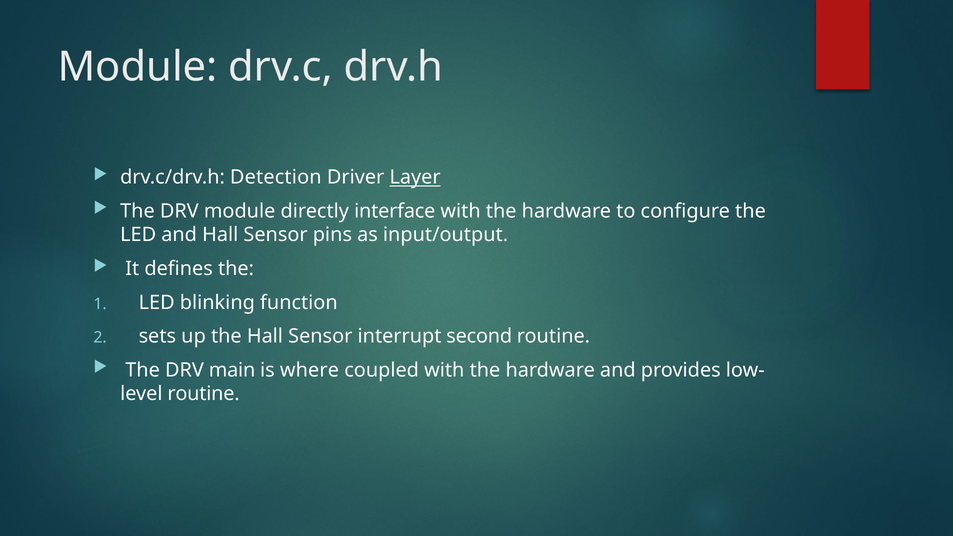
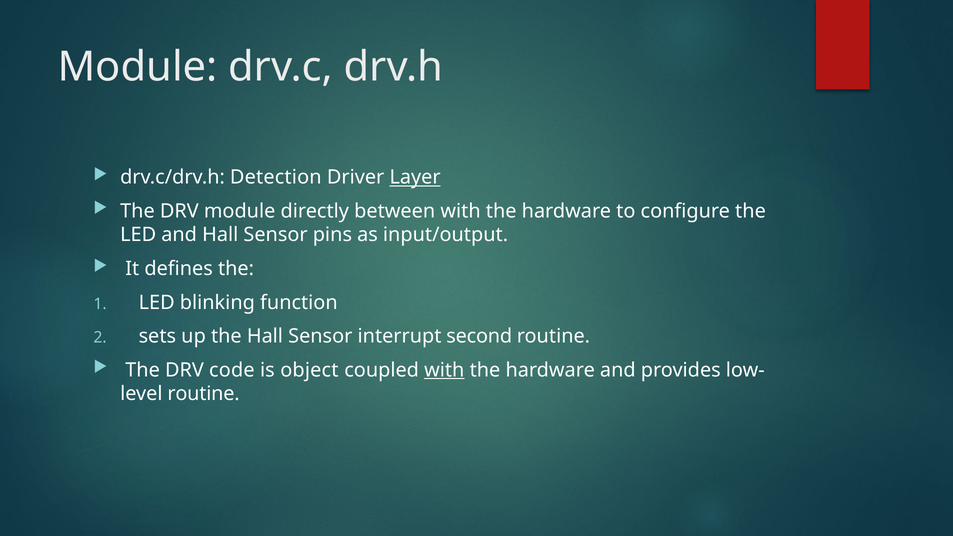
interface: interface -> between
main: main -> code
where: where -> object
with at (444, 370) underline: none -> present
